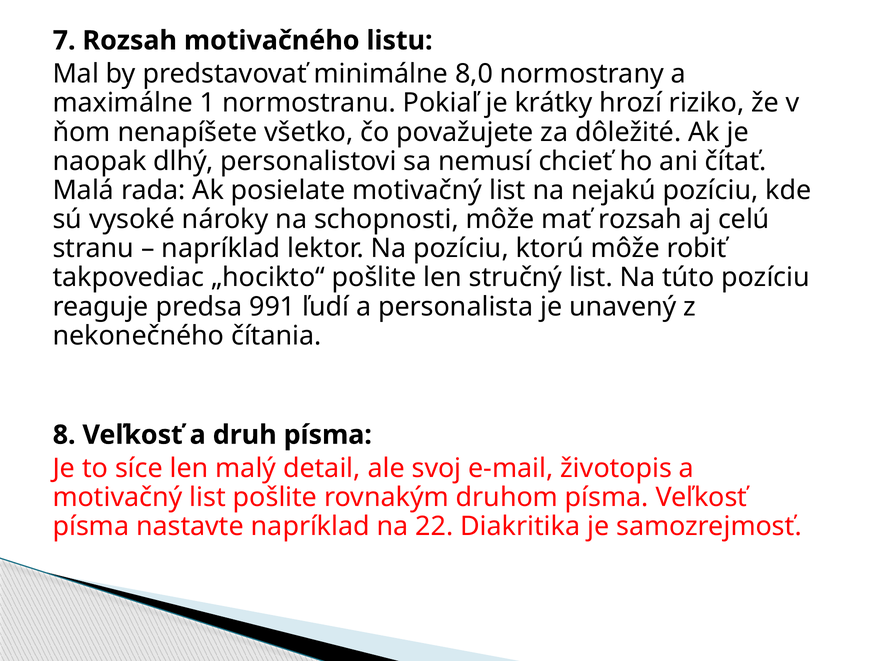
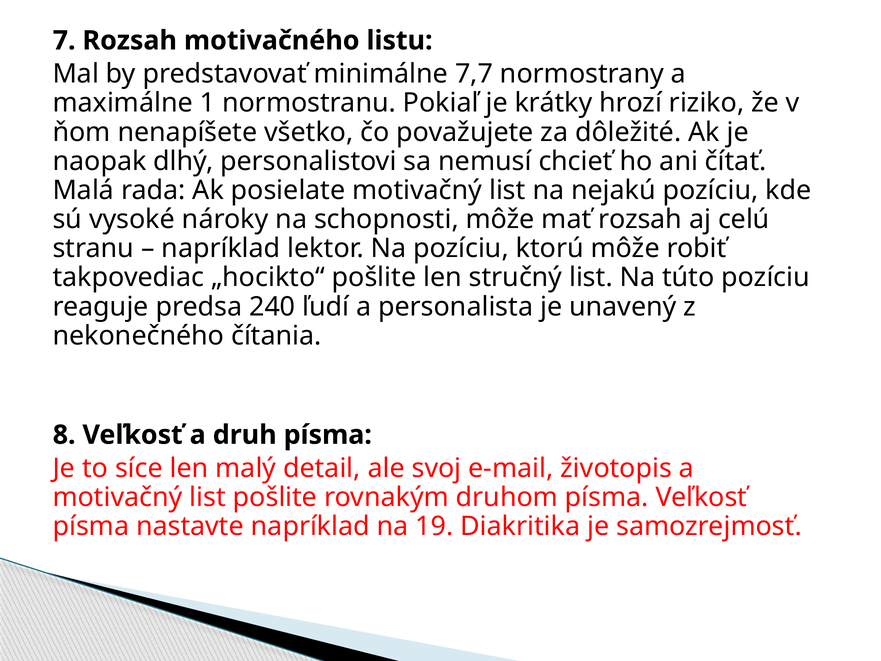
8,0: 8,0 -> 7,7
991: 991 -> 240
22: 22 -> 19
